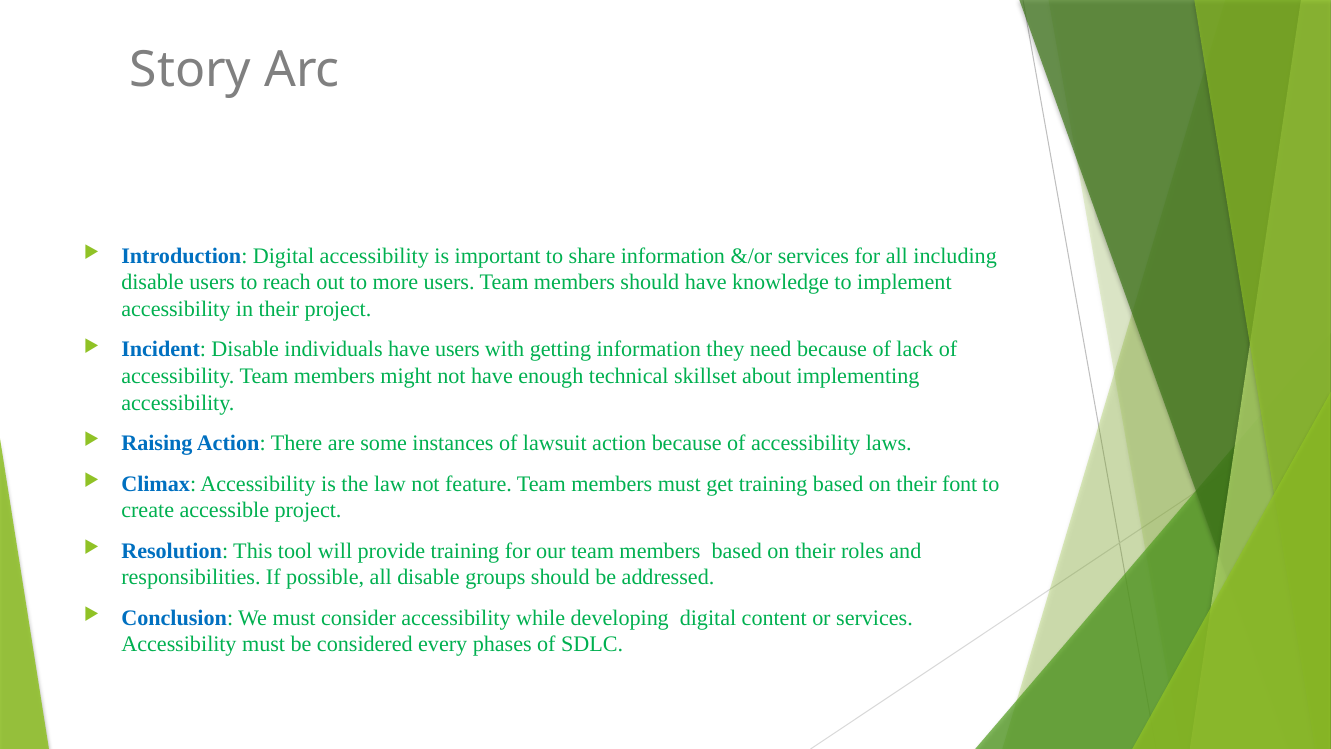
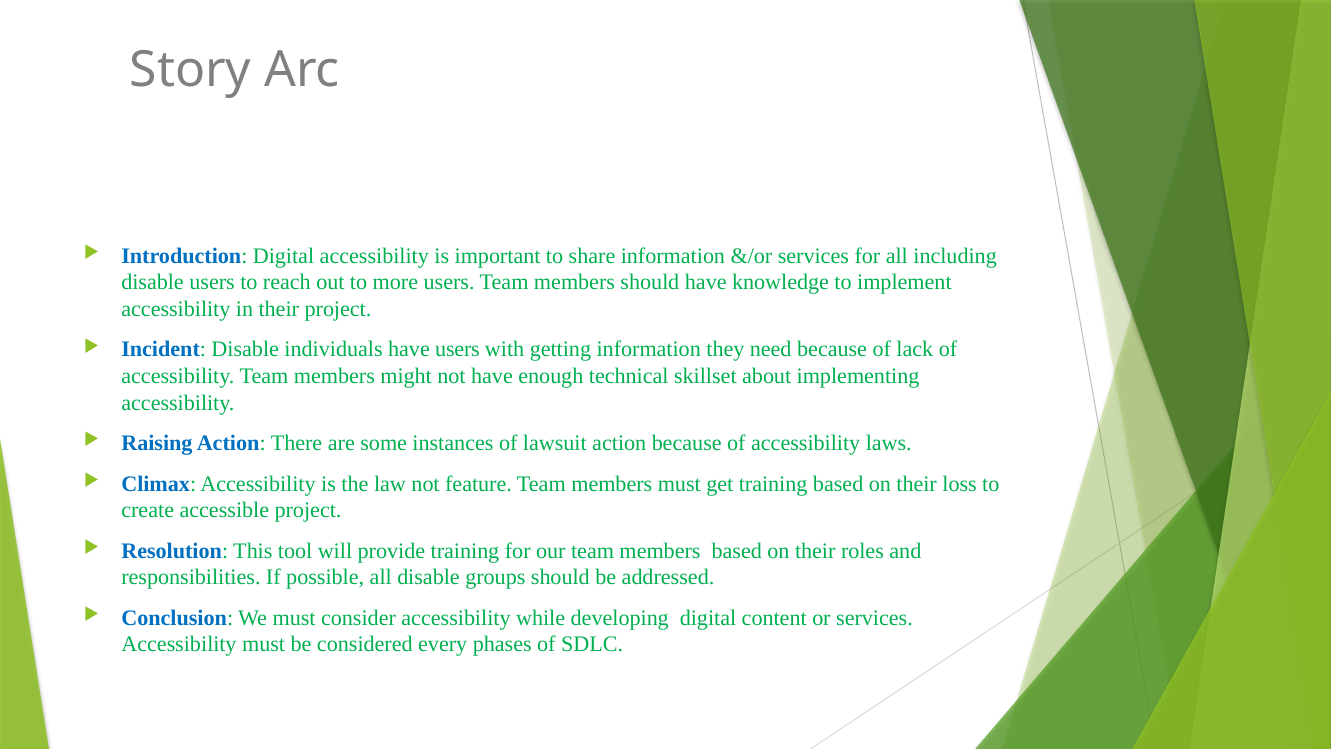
font: font -> loss
